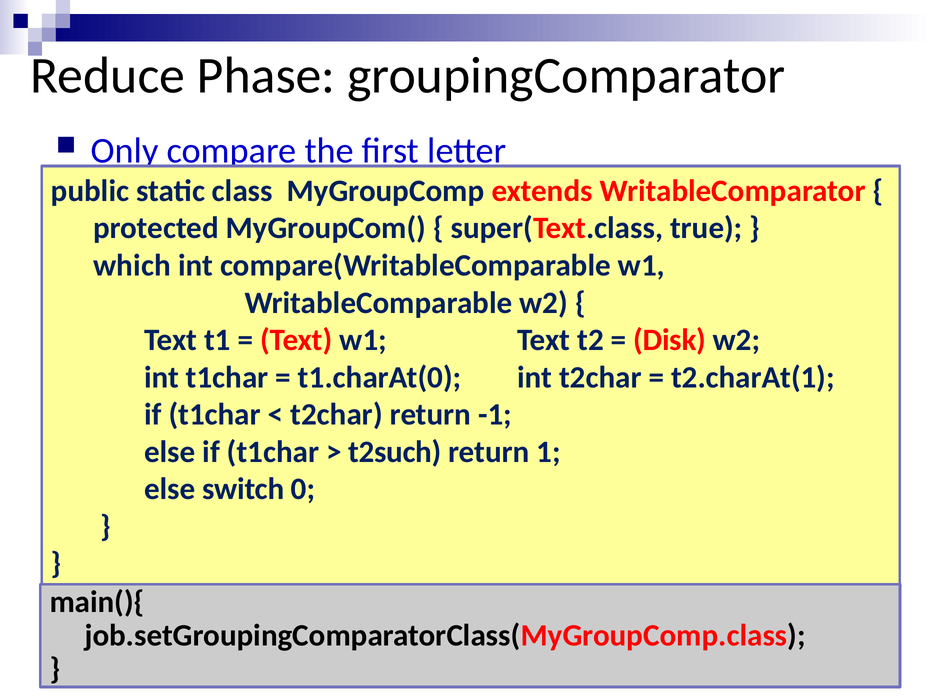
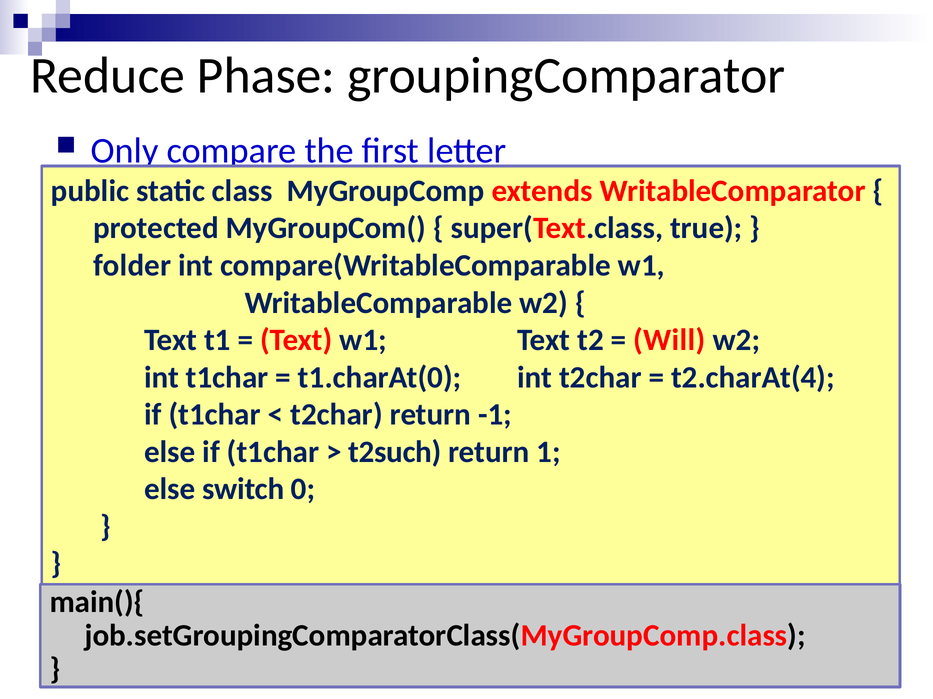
which: which -> folder
Disk: Disk -> Will
t2.charAt(1: t2.charAt(1 -> t2.charAt(4
